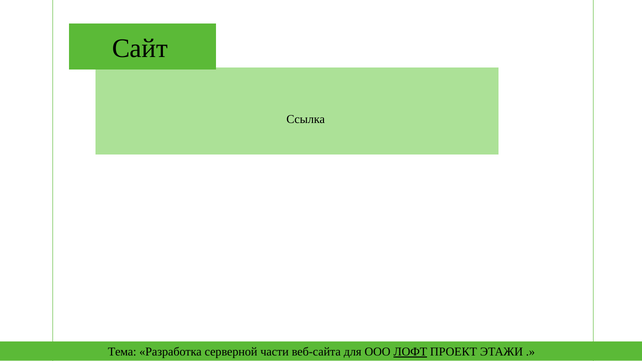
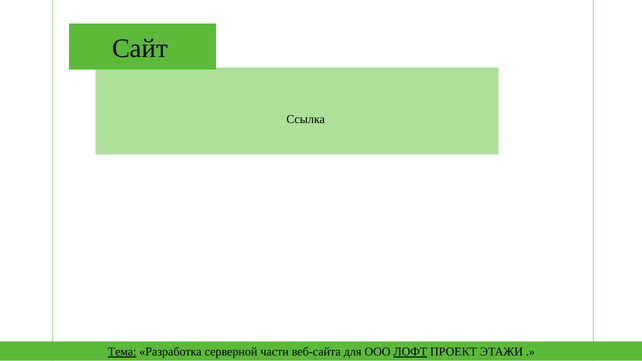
Тема underline: none -> present
